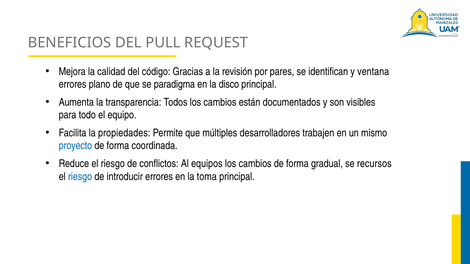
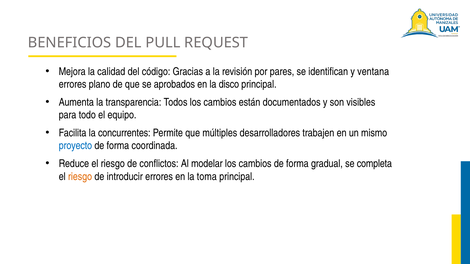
paradigma: paradigma -> aprobados
propiedades: propiedades -> concurrentes
equipos: equipos -> modelar
recursos: recursos -> completa
riesgo at (80, 177) colour: blue -> orange
